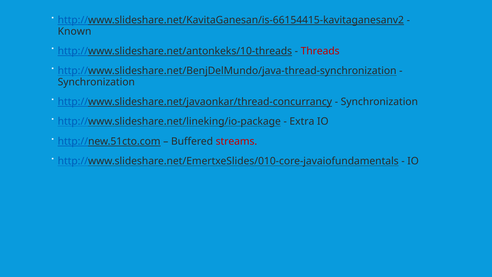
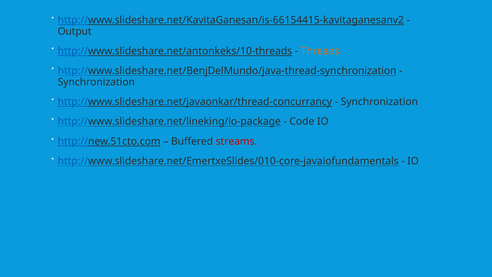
Known: Known -> Output
Threads colour: red -> orange
Extra: Extra -> Code
